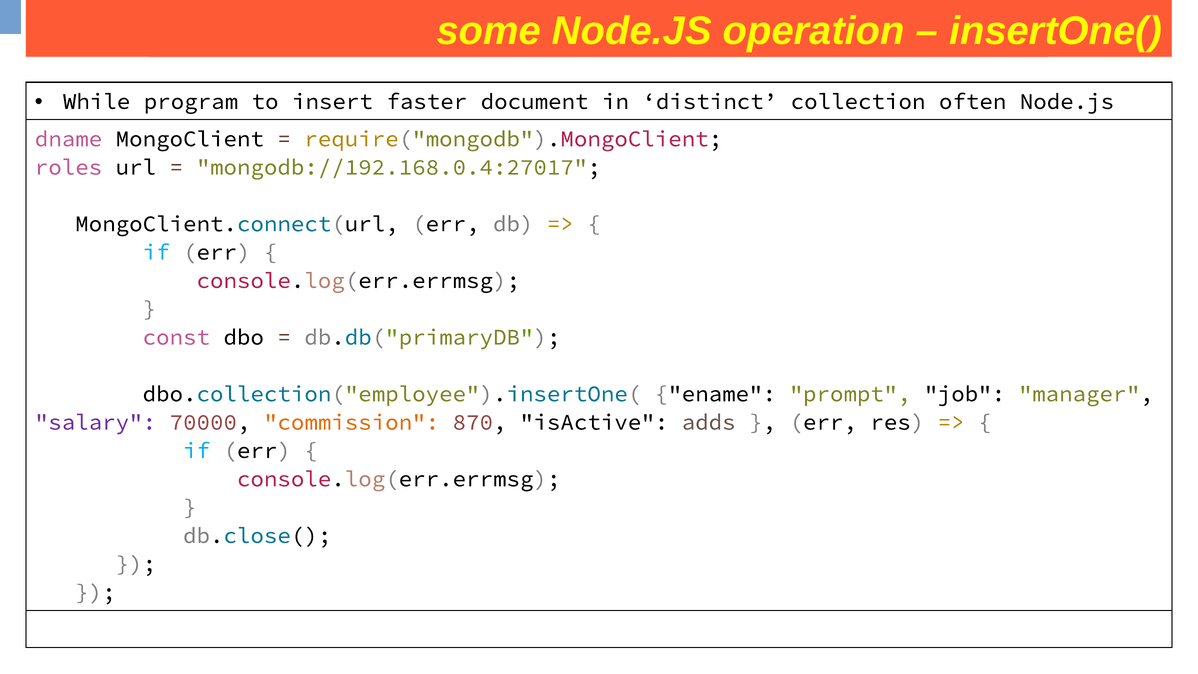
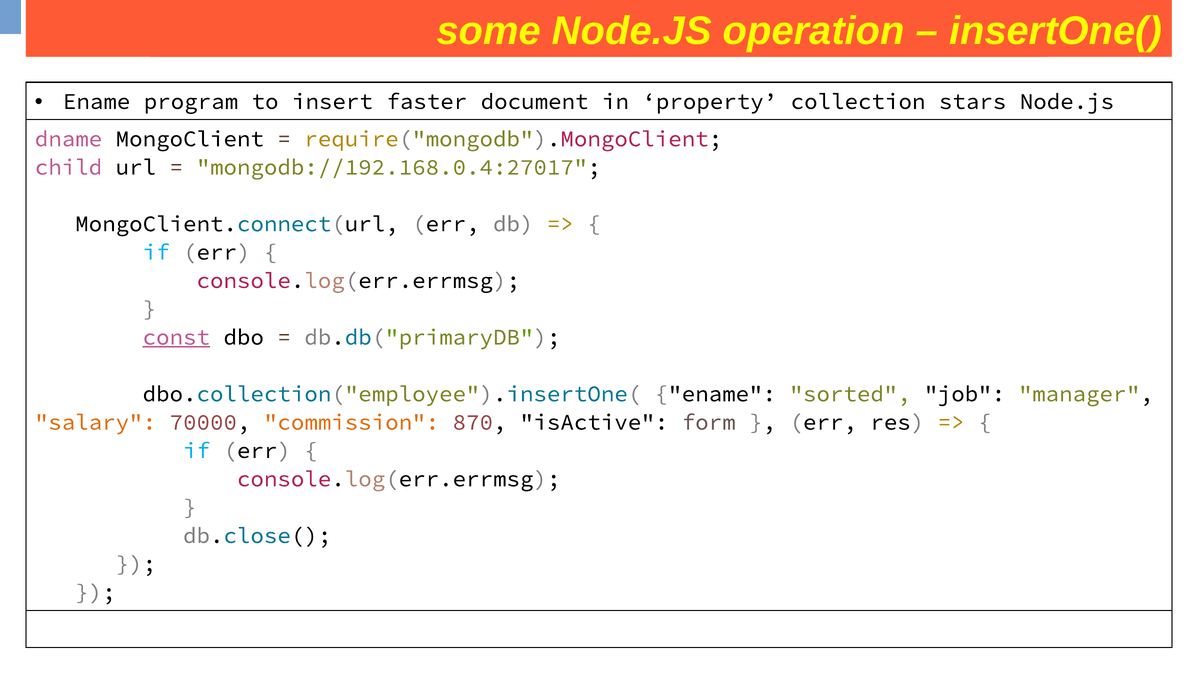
While at (97, 101): While -> Ename
distinct: distinct -> property
often: often -> stars
roles: roles -> child
const underline: none -> present
prompt: prompt -> sorted
salary colour: purple -> orange
adds: adds -> form
